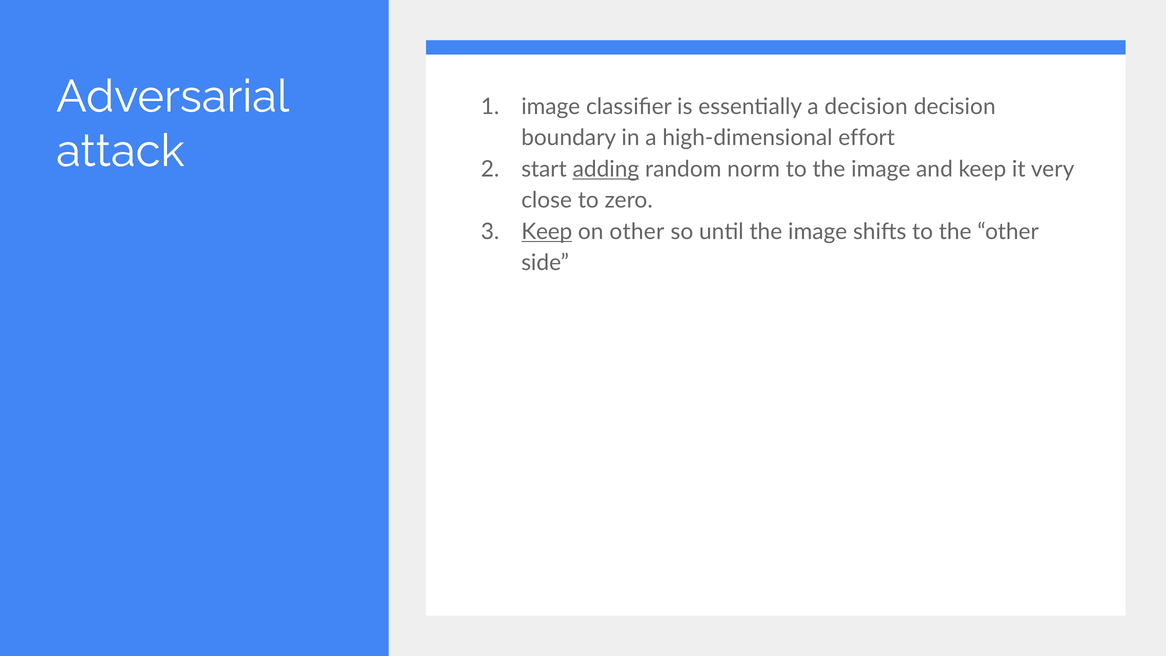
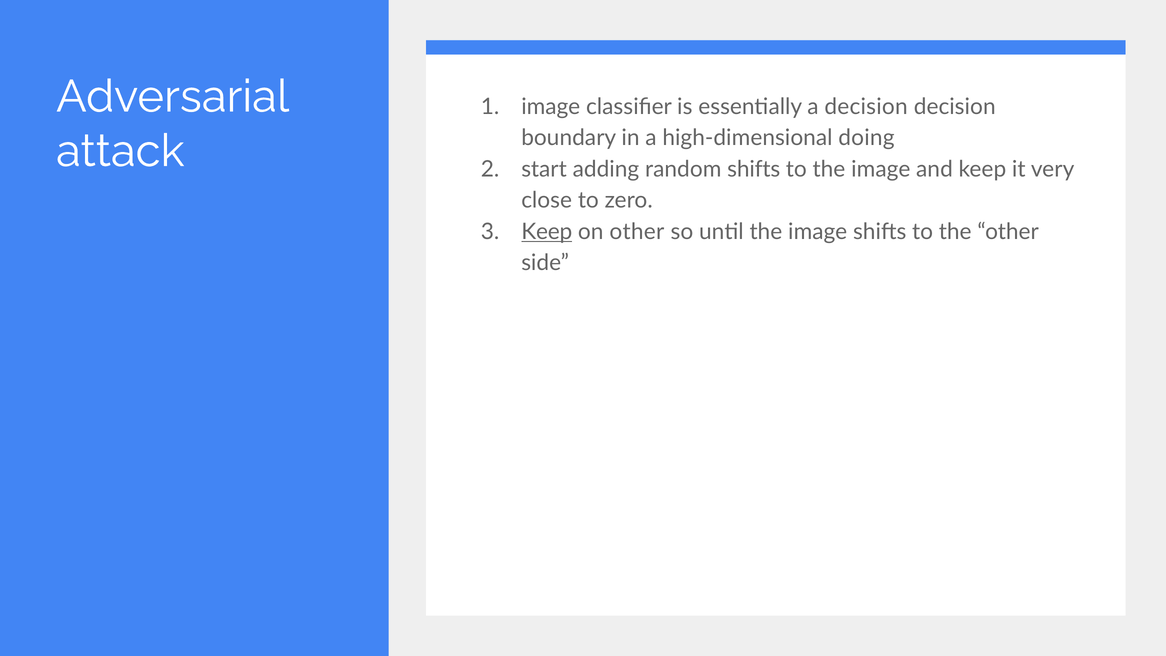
effort: effort -> doing
adding underline: present -> none
random norm: norm -> shifts
